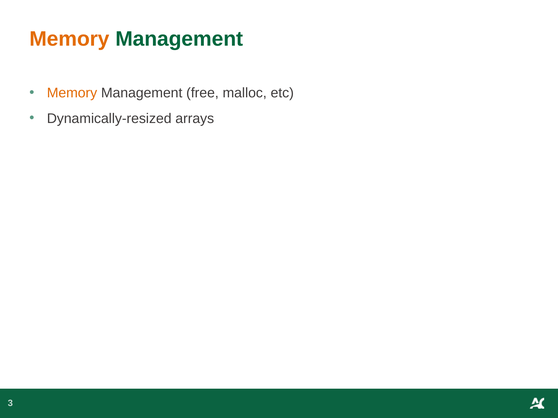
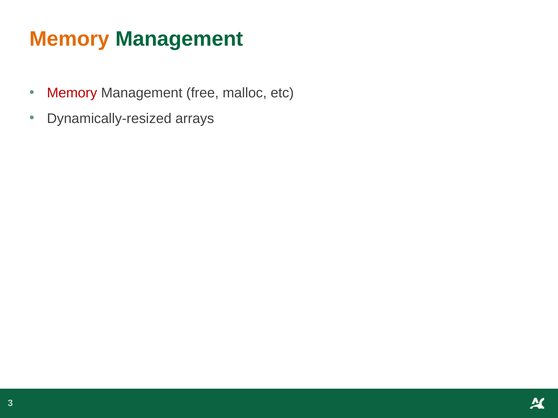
Memory at (72, 93) colour: orange -> red
